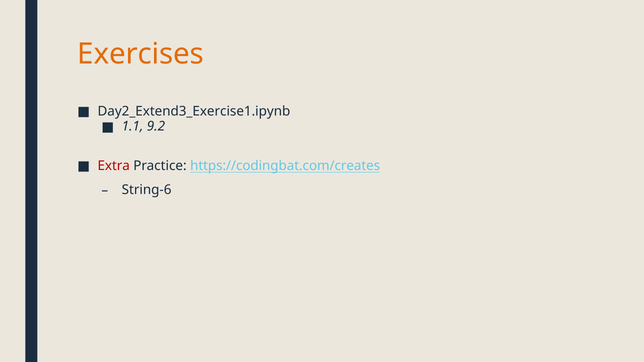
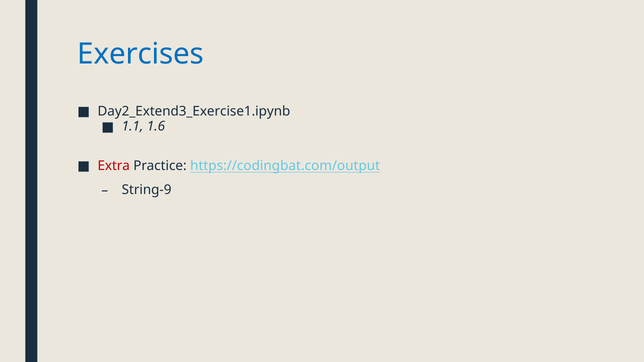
Exercises colour: orange -> blue
9.2: 9.2 -> 1.6
https://codingbat.com/creates: https://codingbat.com/creates -> https://codingbat.com/output
String-6: String-6 -> String-9
